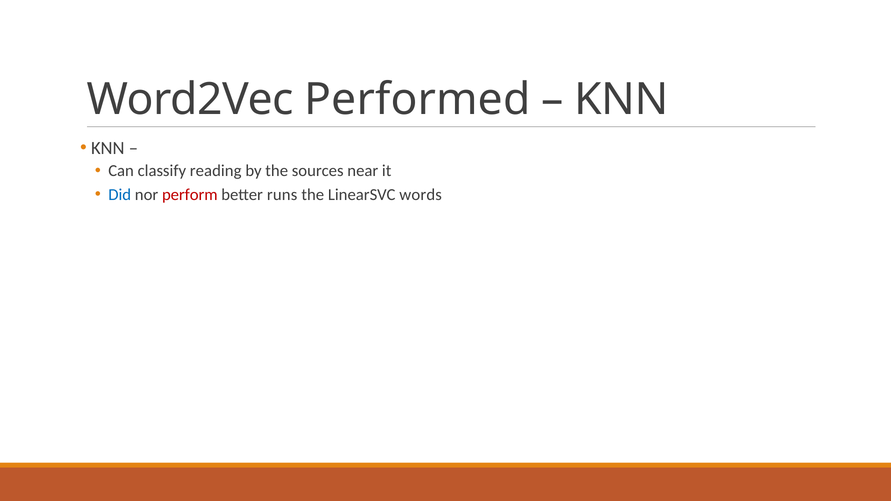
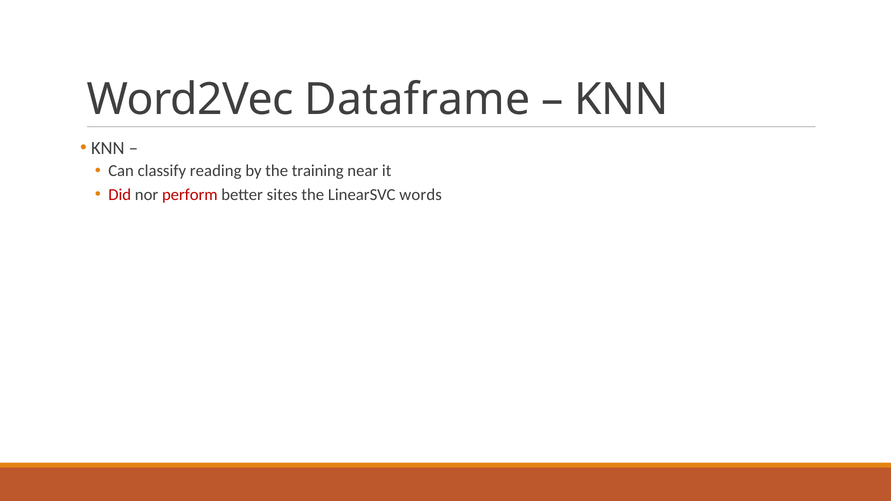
Performed: Performed -> Dataframe
sources: sources -> training
Did colour: blue -> red
runs: runs -> sites
